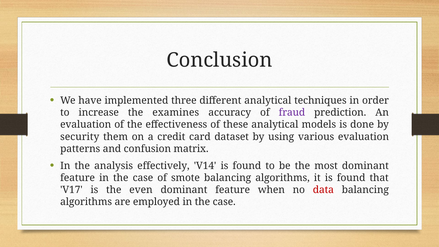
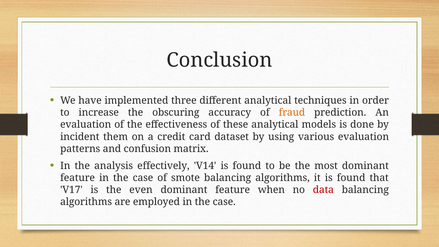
examines: examines -> obscuring
fraud colour: purple -> orange
security: security -> incident
